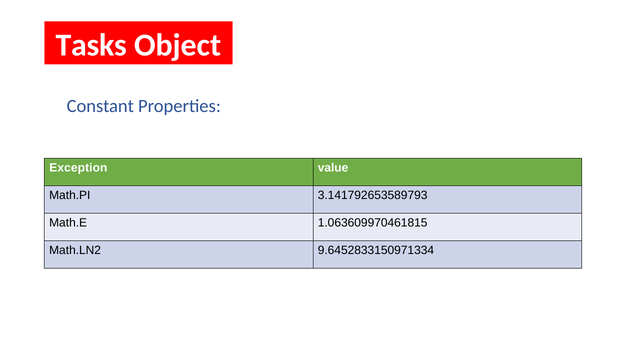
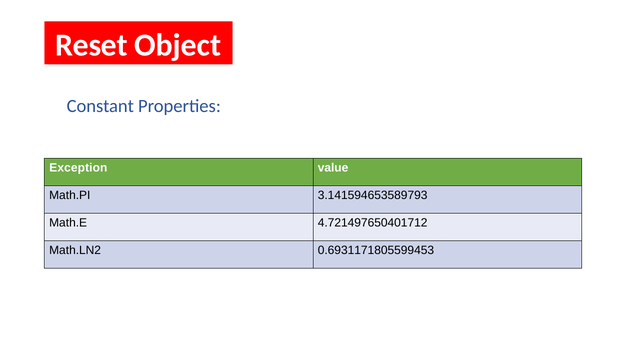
Tasks: Tasks -> Reset
3.141792653589793: 3.141792653589793 -> 3.141594653589793
1.063609970461815: 1.063609970461815 -> 4.721497650401712
9.6452833150971334: 9.6452833150971334 -> 0.6931171805599453
